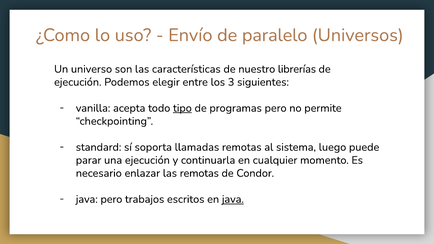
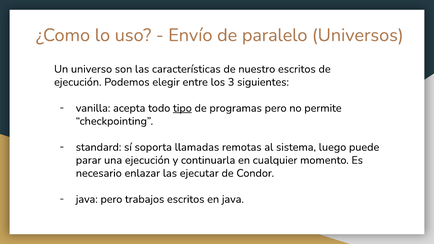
nuestro librerías: librerías -> escritos
las remotas: remotas -> ejecutar
java at (233, 199) underline: present -> none
